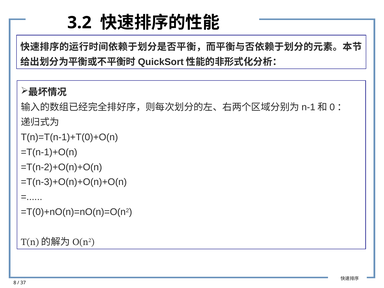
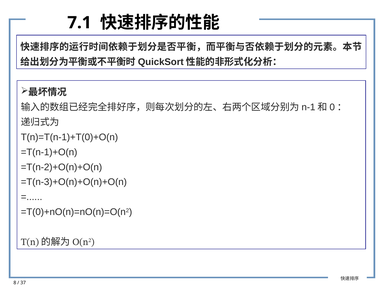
3.2: 3.2 -> 7.1
